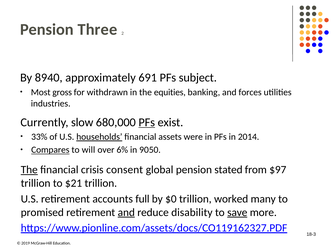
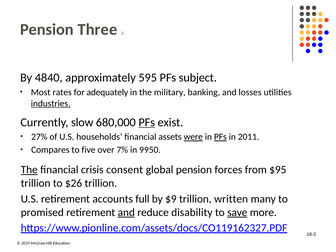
89: 89 -> 48
691: 691 -> 595
gross: gross -> rates
withdrawn: withdrawn -> adequately
equities: equities -> military
forces: forces -> losses
industries underline: none -> present
33%: 33% -> 27%
households underline: present -> none
were underline: none -> present
PFs at (220, 137) underline: none -> present
2014: 2014 -> 2011
Compares underline: present -> none
will: will -> five
6%: 6% -> 7%
90: 90 -> 99
stated: stated -> forces
$97: $97 -> $95
$21: $21 -> $26
$0: $0 -> $9
worked: worked -> written
